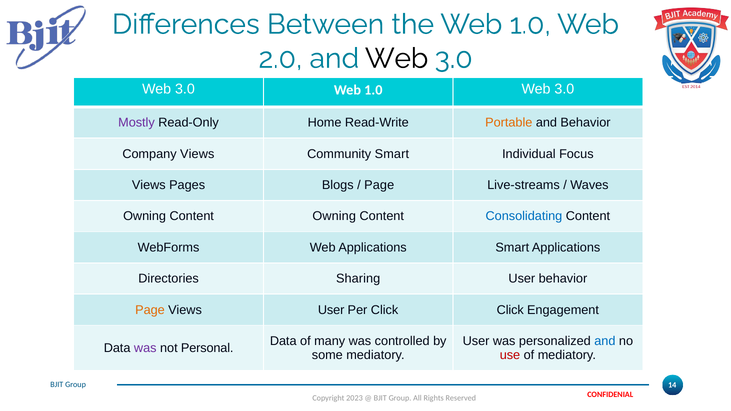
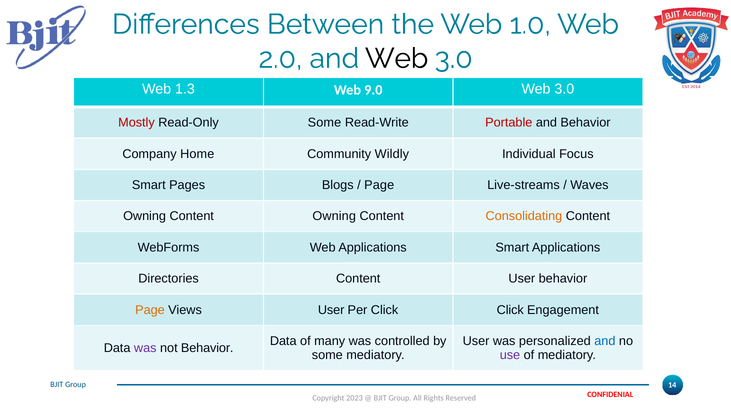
3.0 at (185, 89): 3.0 -> 1.3
1.0 at (373, 90): 1.0 -> 9.0
Mostly colour: purple -> red
Read-Only Home: Home -> Some
Portable colour: orange -> red
Company Views: Views -> Home
Community Smart: Smart -> Wildly
Views at (149, 185): Views -> Smart
Consolidating colour: blue -> orange
Directories Sharing: Sharing -> Content
not Personal: Personal -> Behavior
use colour: red -> purple
